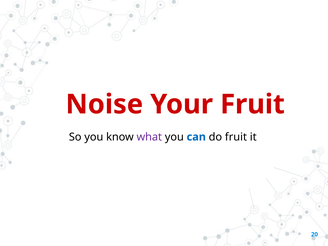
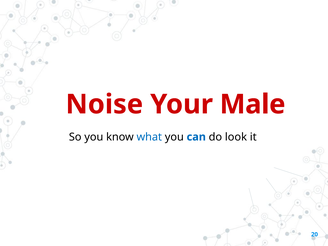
Your Fruit: Fruit -> Male
what colour: purple -> blue
do fruit: fruit -> look
